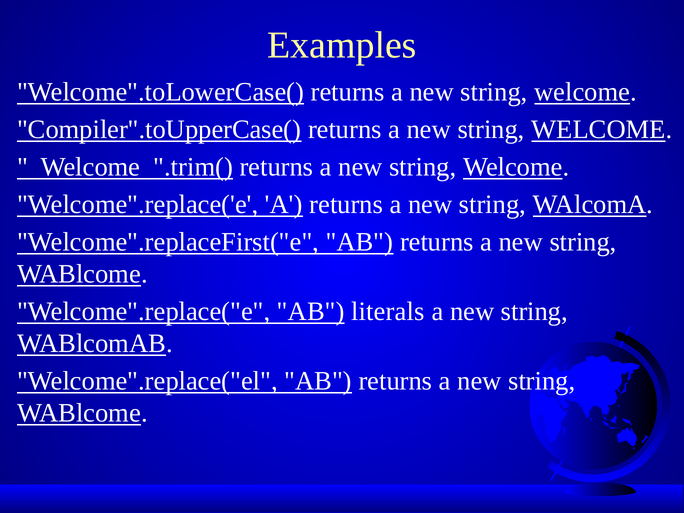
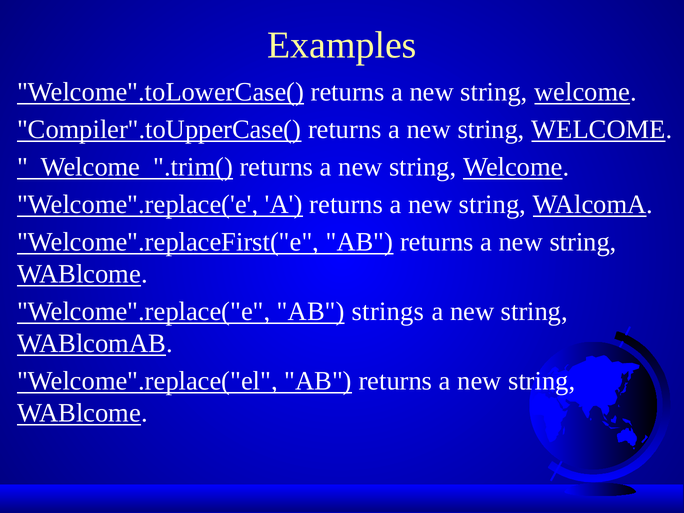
literals: literals -> strings
